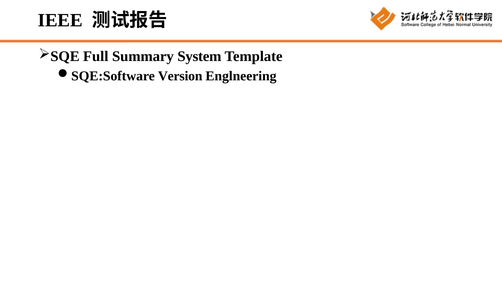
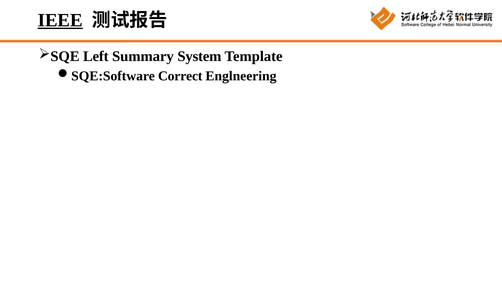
IEEE underline: none -> present
Full: Full -> Left
Version: Version -> Correct
